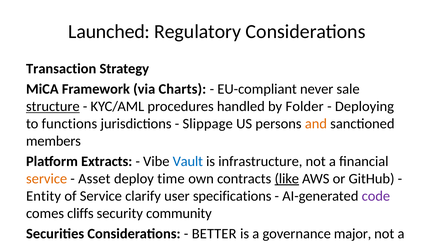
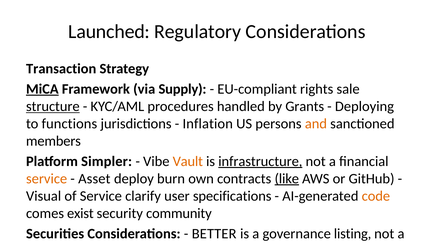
MiCA underline: none -> present
Charts: Charts -> Supply
EU-compliant never: never -> rights
Folder: Folder -> Grants
Slippage at (208, 124): Slippage -> Inflation
Extracts: Extracts -> Simpler
Vault colour: blue -> orange
infrastructure at (260, 161) underline: none -> present
time: time -> burn
Entity at (44, 196): Entity -> Visual
code colour: purple -> orange
cliffs: cliffs -> exist
major: major -> listing
